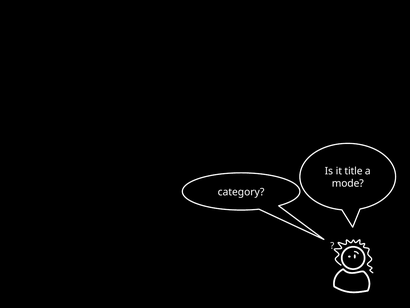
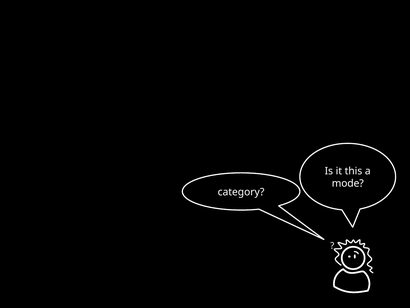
title: title -> this
